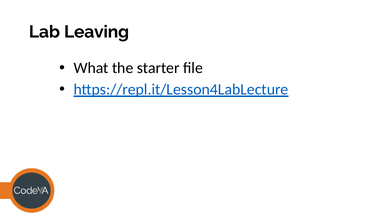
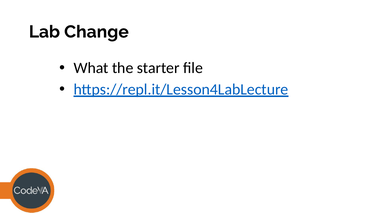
Leaving: Leaving -> Change
